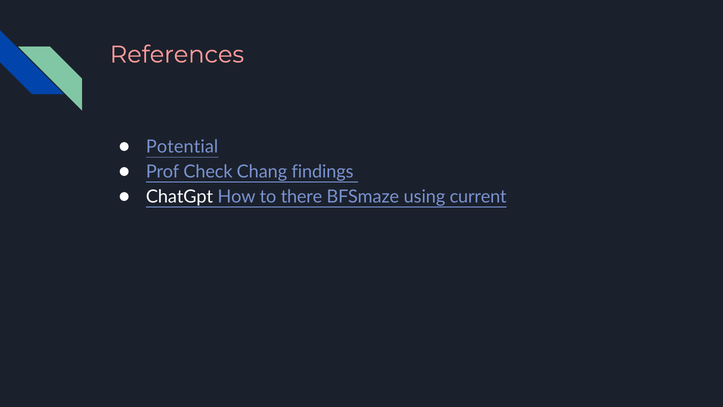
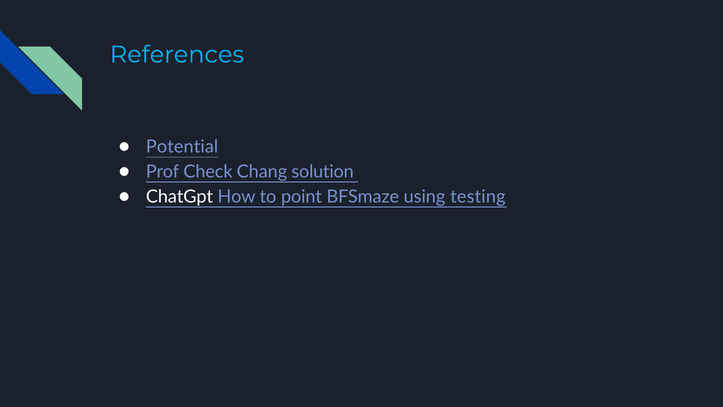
References colour: pink -> light blue
findings: findings -> solution
there: there -> point
current: current -> testing
